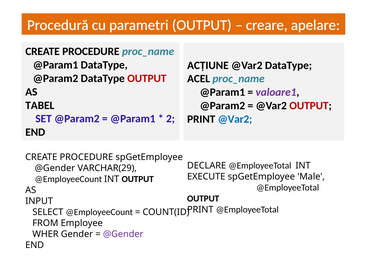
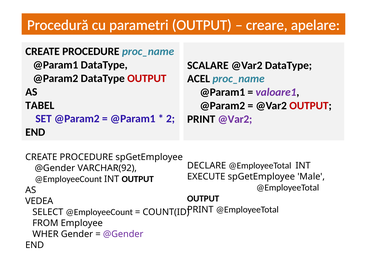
ACȚIUNE: ACȚIUNE -> SCALARE
@Var2 at (235, 119) colour: blue -> purple
VARCHAR(29: VARCHAR(29 -> VARCHAR(92
INPUT: INPUT -> VEDEA
